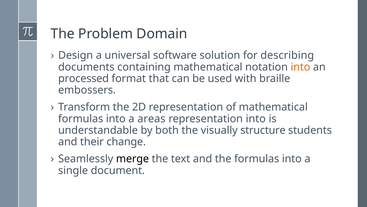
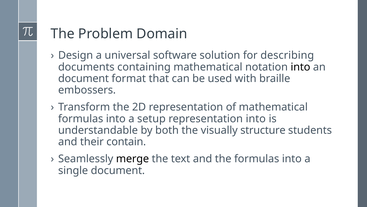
into at (300, 67) colour: orange -> black
processed at (84, 78): processed -> document
areas: areas -> setup
change: change -> contain
